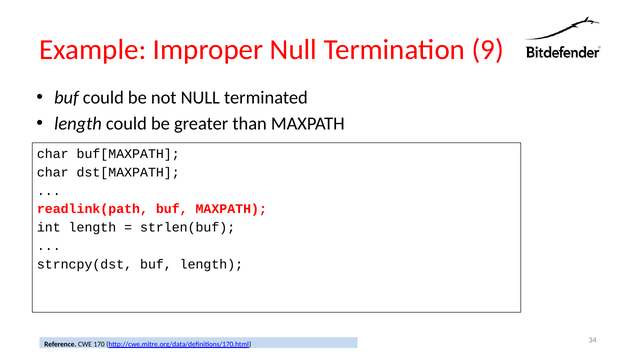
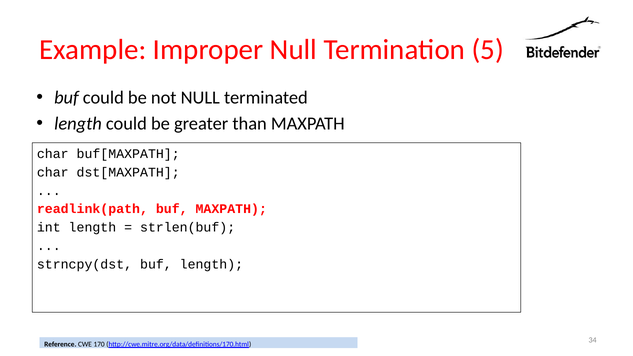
9: 9 -> 5
